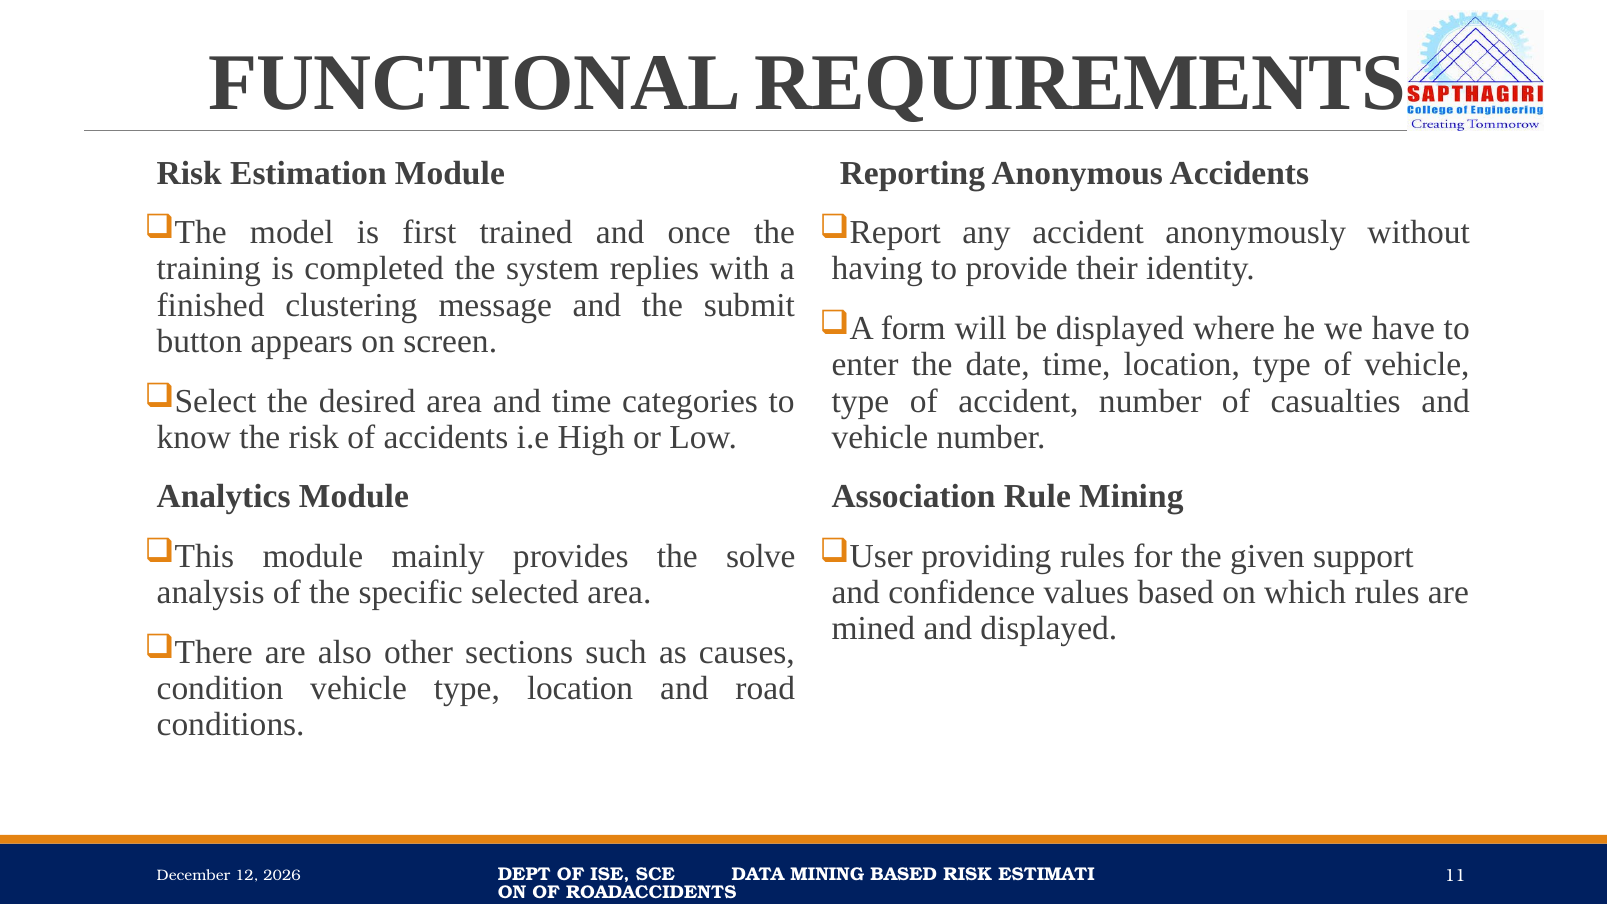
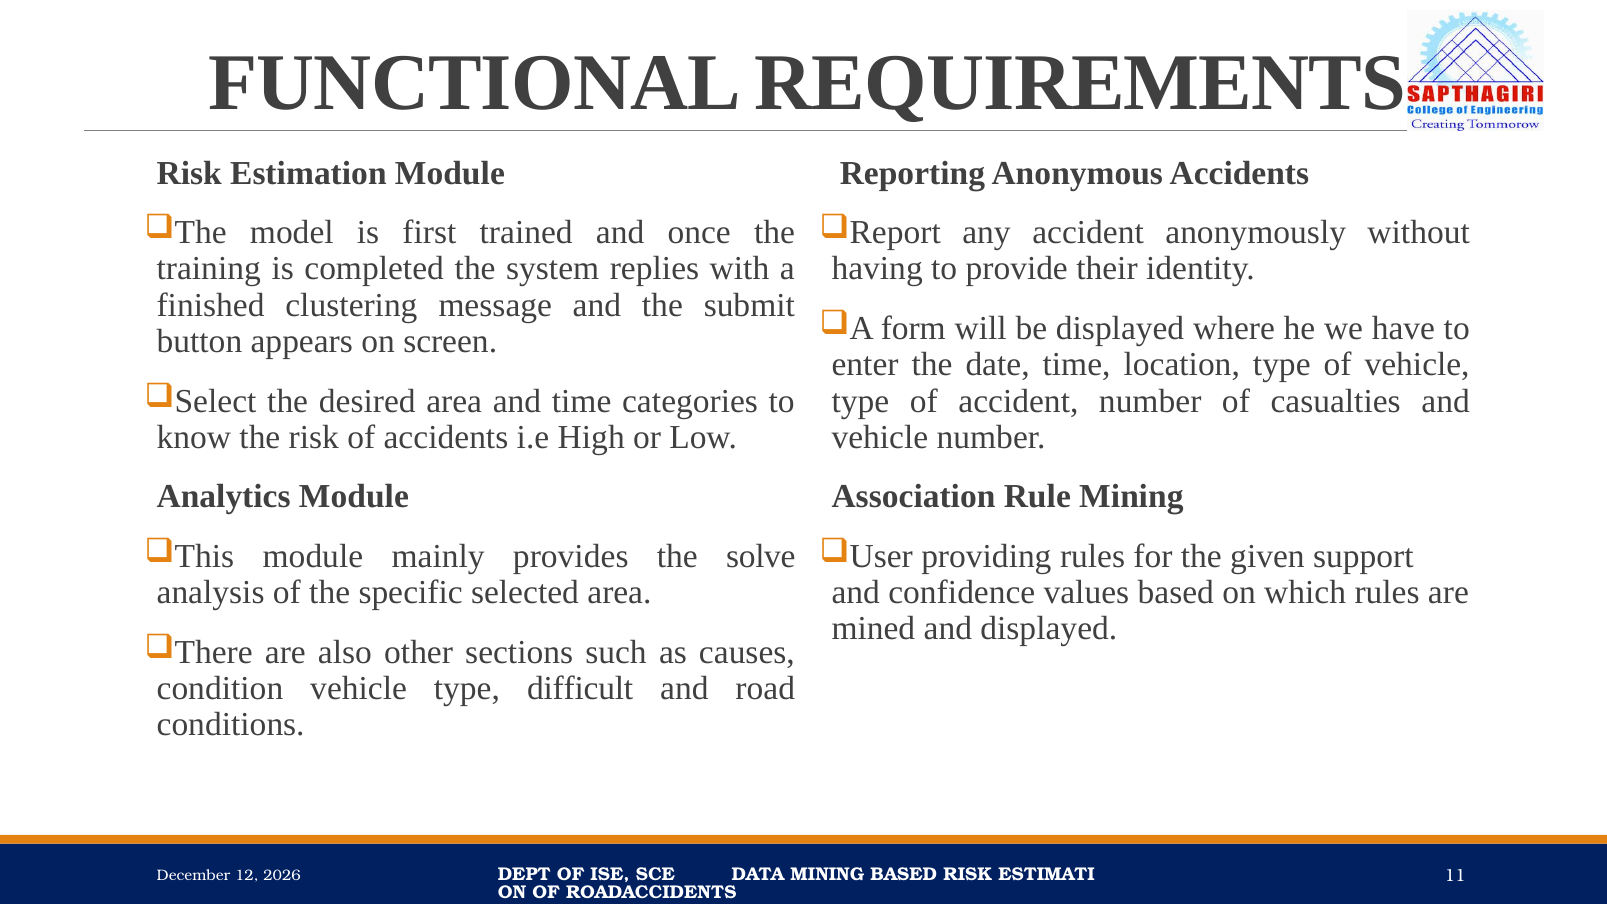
type location: location -> difficult
